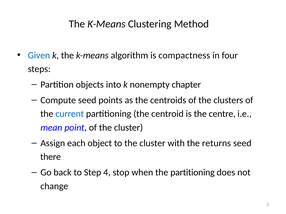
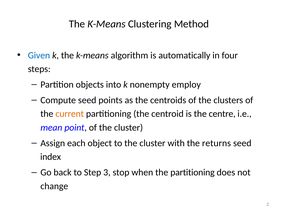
compactness: compactness -> automatically
chapter: chapter -> employ
current colour: blue -> orange
there: there -> index
4: 4 -> 3
